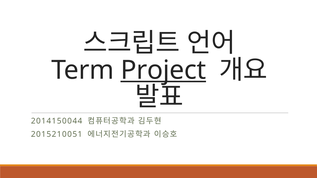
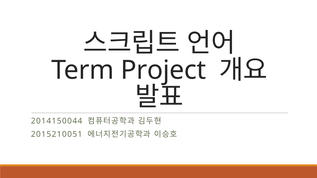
Project underline: present -> none
